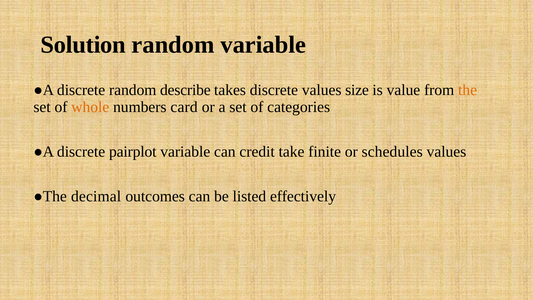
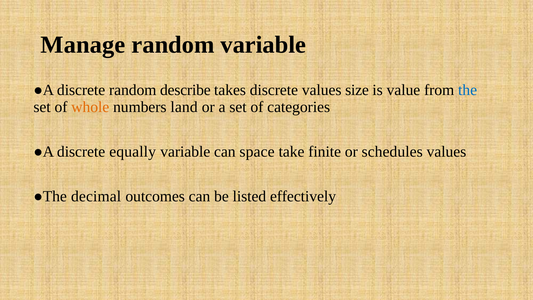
Solution: Solution -> Manage
the colour: orange -> blue
card: card -> land
pairplot: pairplot -> equally
credit: credit -> space
